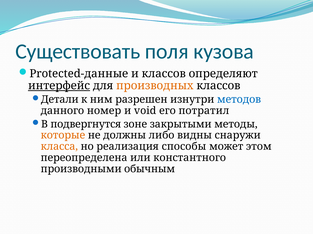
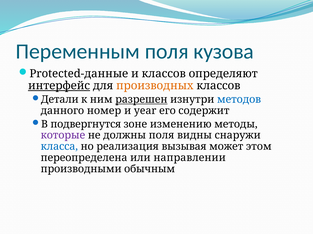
Существовать: Существовать -> Переменным
разрешен underline: none -> present
void: void -> year
потратил: потратил -> содержит
закрытыми: закрытыми -> изменению
которые colour: orange -> purple
должны либо: либо -> поля
класса colour: orange -> blue
способы: способы -> вызывая
константного: константного -> направлении
